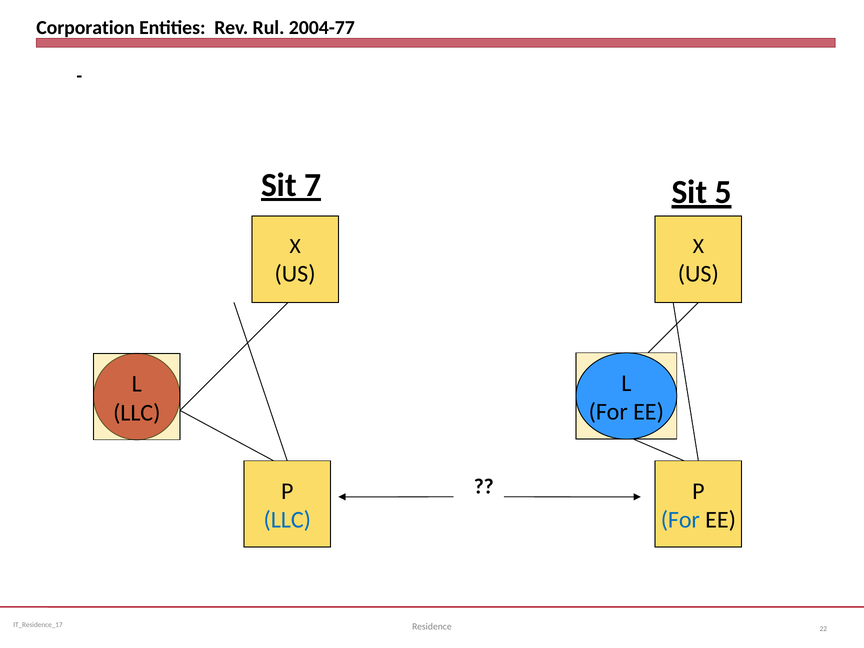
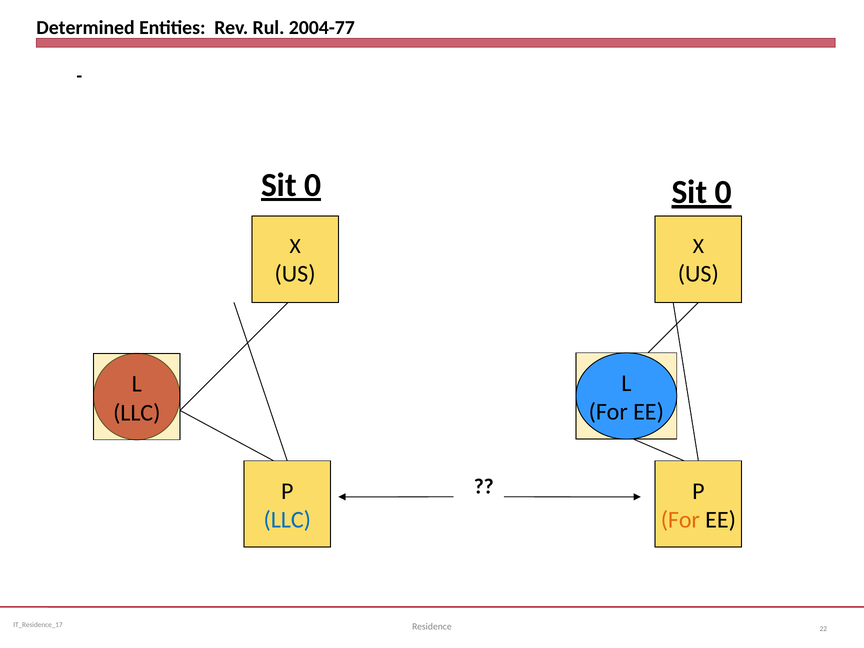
Corporation: Corporation -> Determined
7 at (313, 185): 7 -> 0
5 at (723, 192): 5 -> 0
For at (680, 520) colour: blue -> orange
